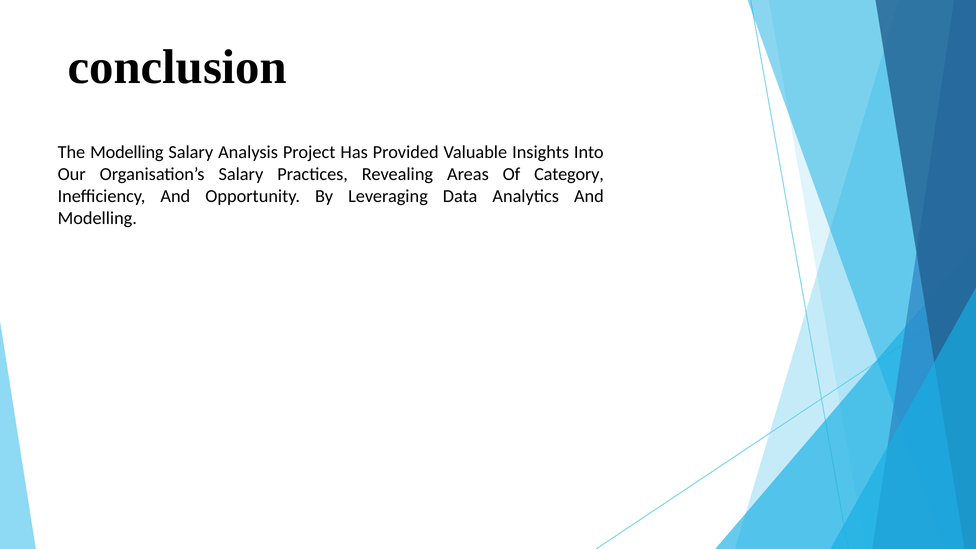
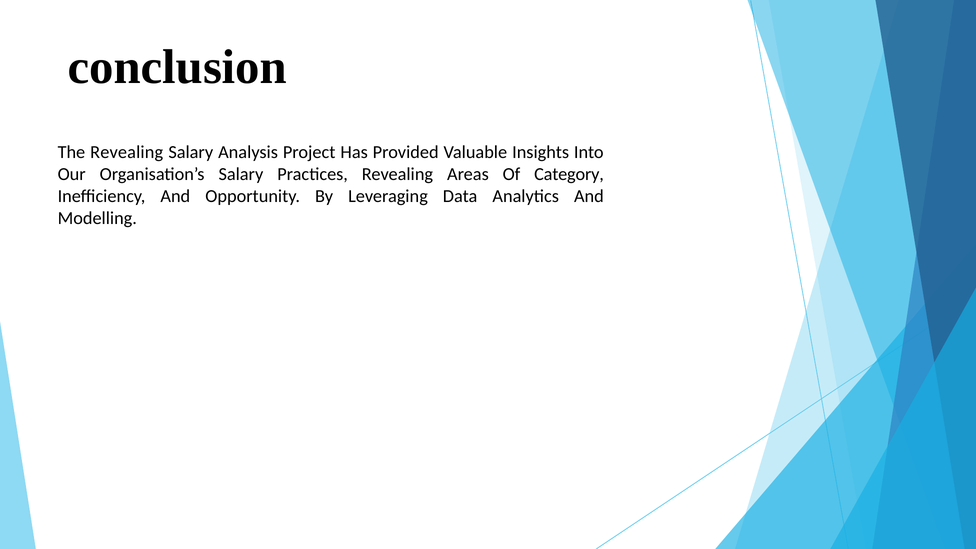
The Modelling: Modelling -> Revealing
